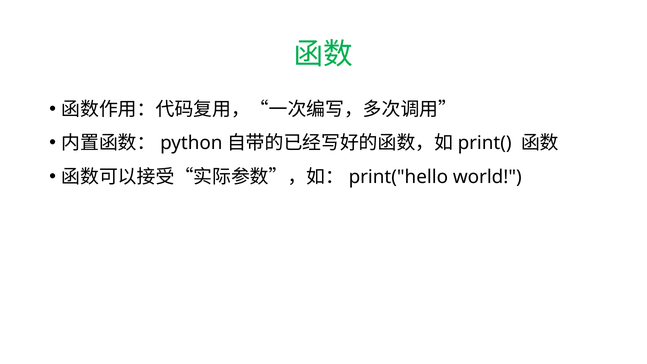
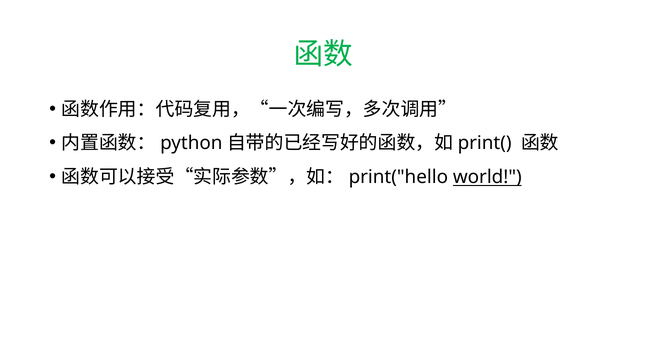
world underline: none -> present
